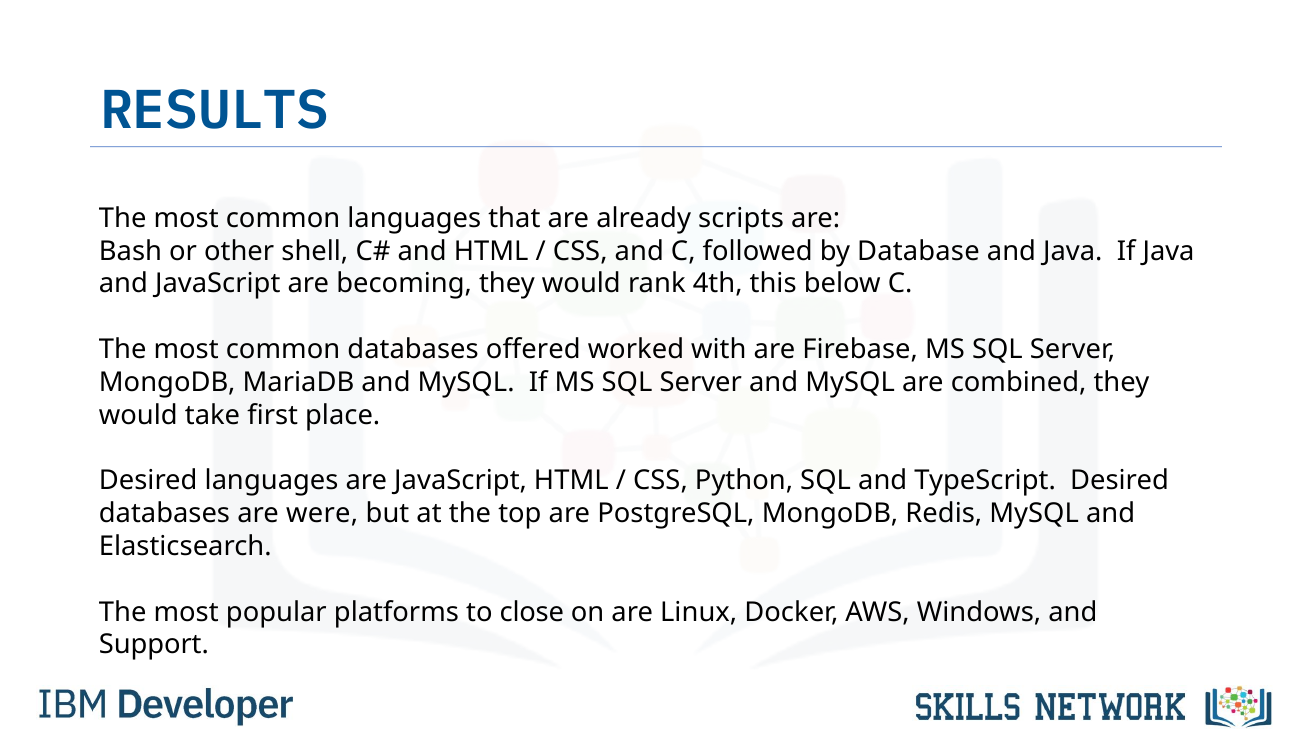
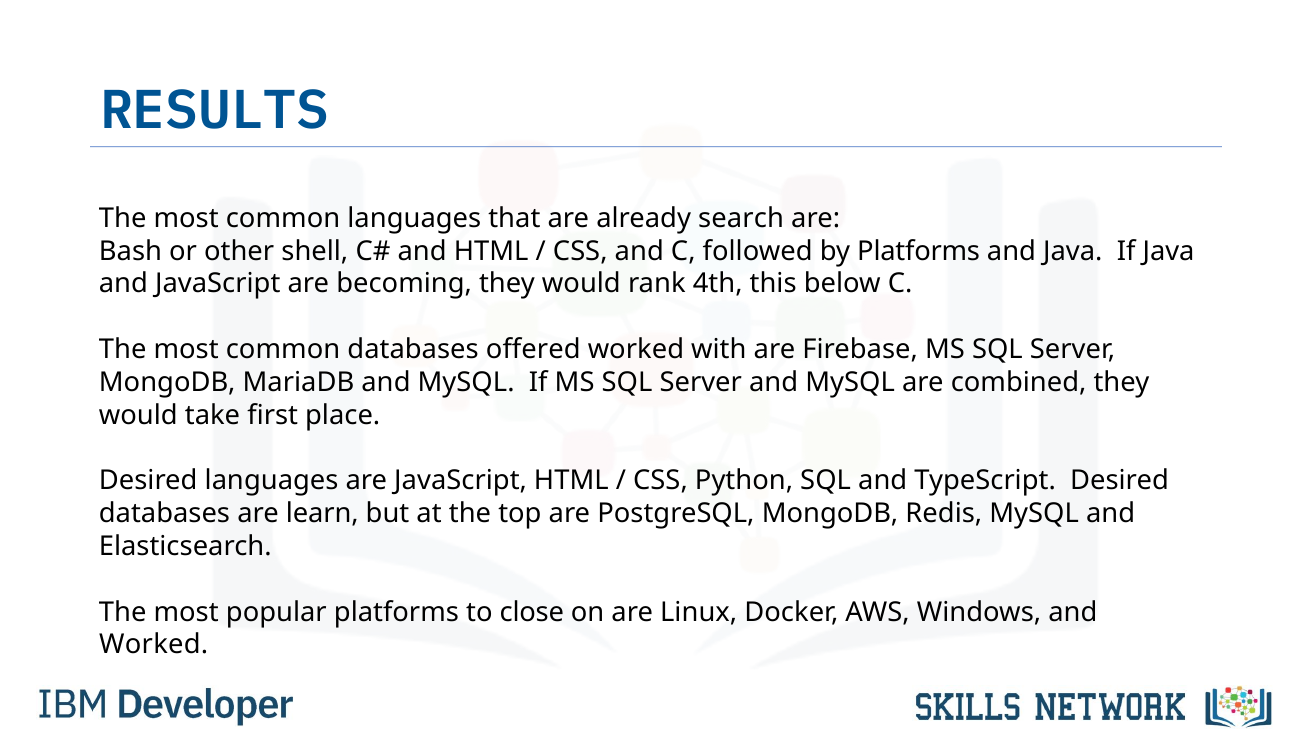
scripts: scripts -> search
by Database: Database -> Platforms
were: were -> learn
Support at (154, 645): Support -> Worked
